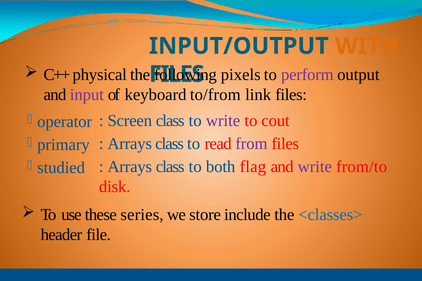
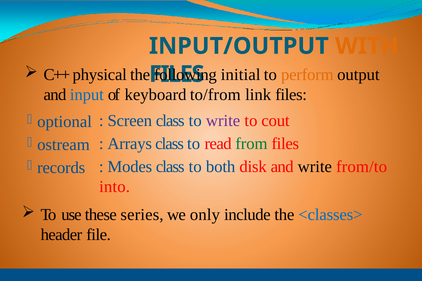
pixels: pixels -> initial
perform colour: purple -> orange
input colour: purple -> blue
operator: operator -> optional
from colour: purple -> green
primary: primary -> ostream
Arrays at (130, 167): Arrays -> Modes
flag: flag -> disk
write at (315, 167) colour: purple -> black
studied: studied -> records
disk: disk -> into
store: store -> only
